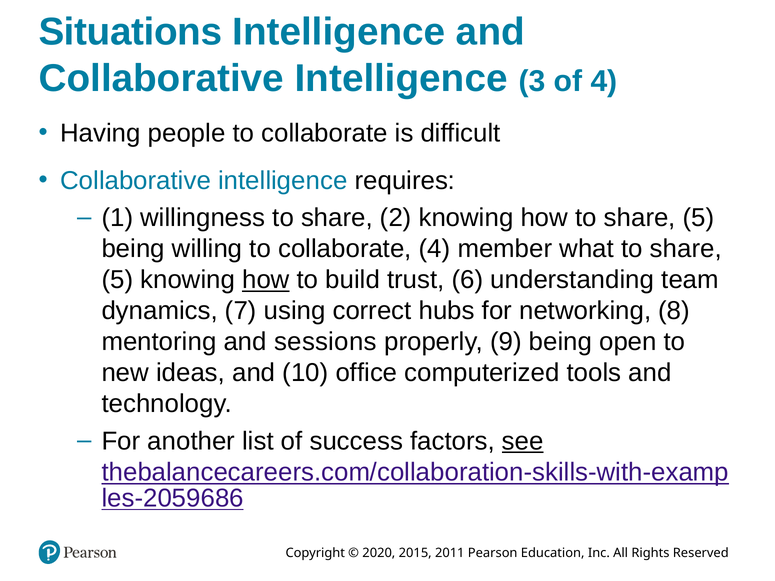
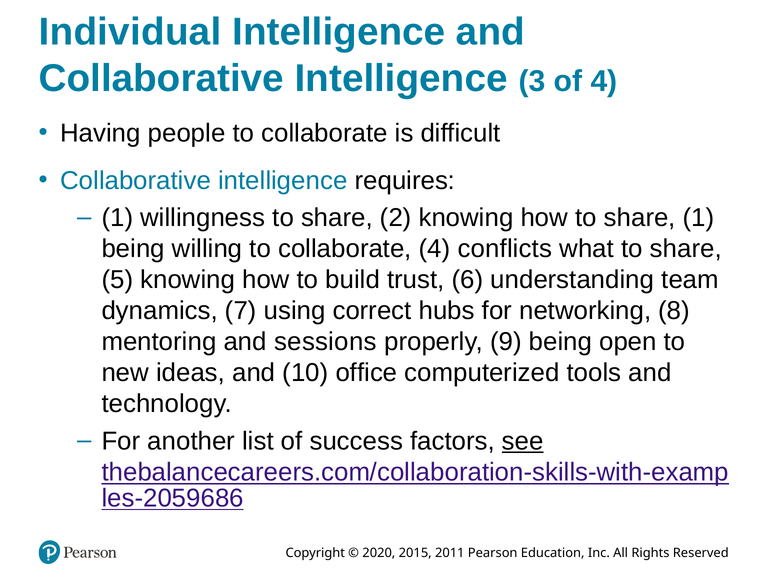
Situations: Situations -> Individual
how to share 5: 5 -> 1
member: member -> conflicts
how at (266, 280) underline: present -> none
